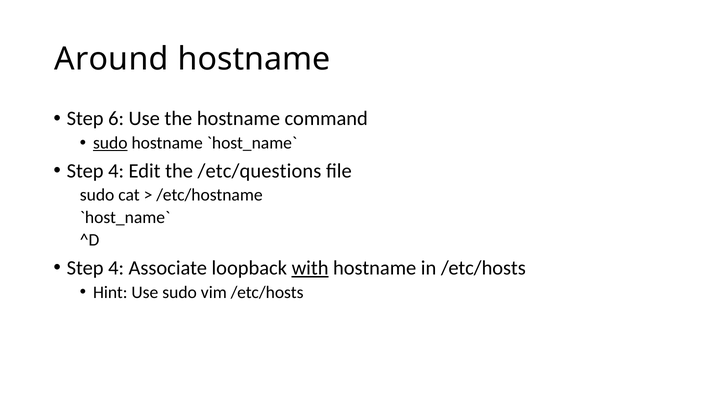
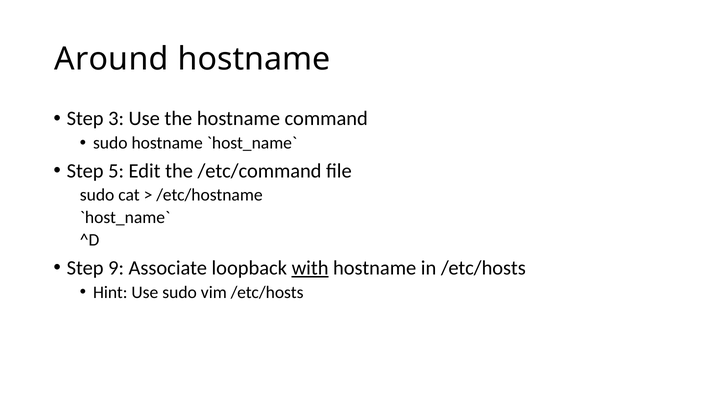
6: 6 -> 3
sudo at (110, 143) underline: present -> none
4 at (116, 171): 4 -> 5
/etc/questions: /etc/questions -> /etc/command
4 at (116, 268): 4 -> 9
